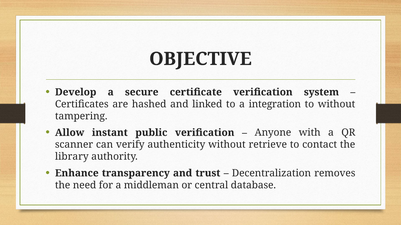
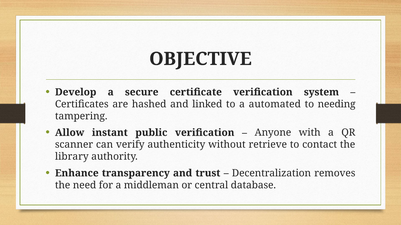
integration: integration -> automated
to without: without -> needing
